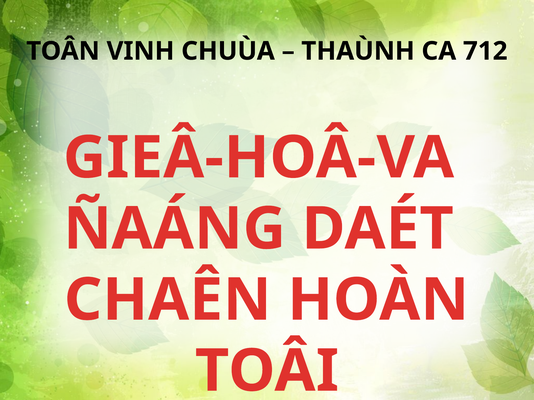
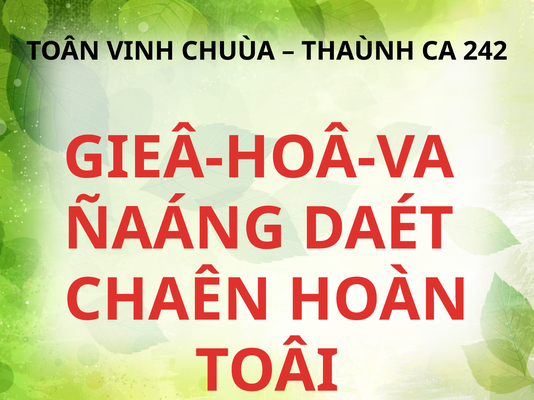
712: 712 -> 242
